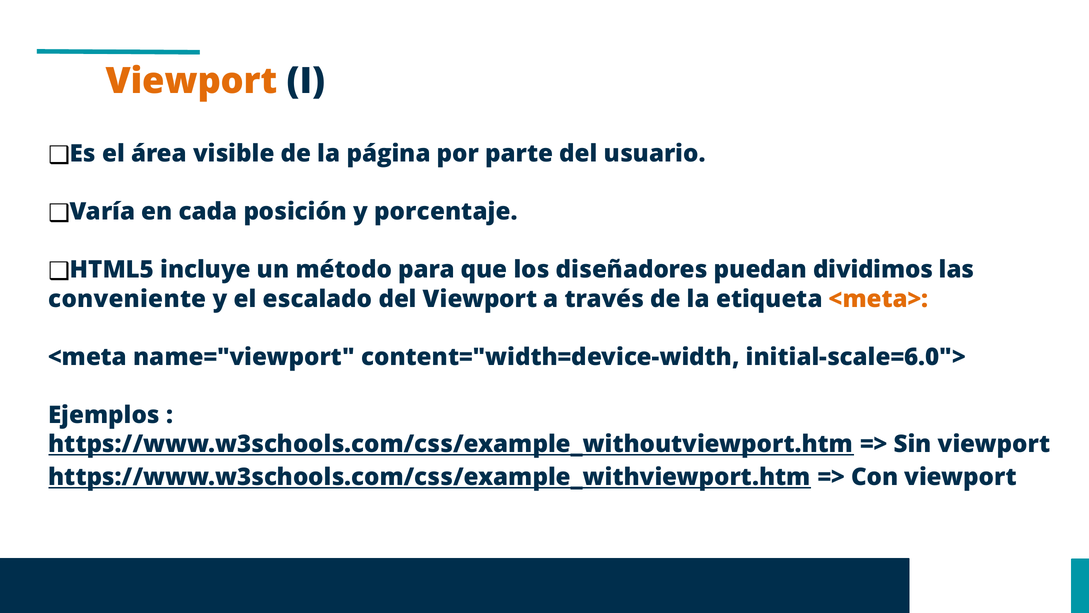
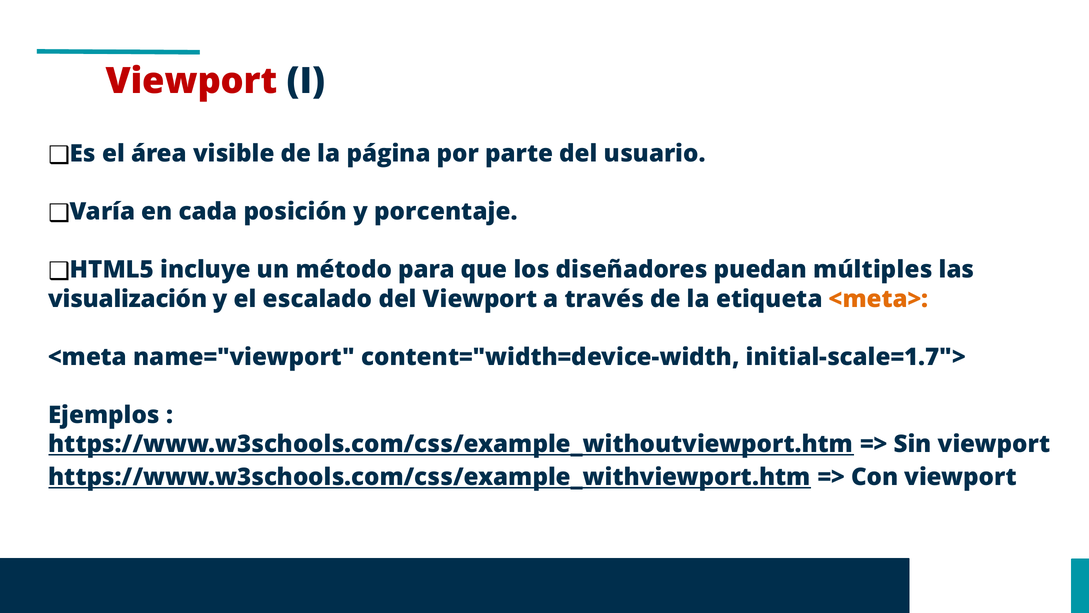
Viewport at (192, 81) colour: orange -> red
dividimos: dividimos -> múltiples
conveniente: conveniente -> visualización
initial-scale=6.0">: initial-scale=6.0"> -> initial-scale=1.7">
